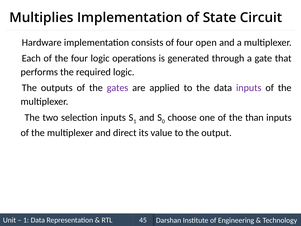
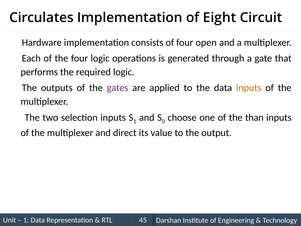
Multiplies: Multiplies -> Circulates
State: State -> Eight
inputs at (249, 88) colour: purple -> orange
